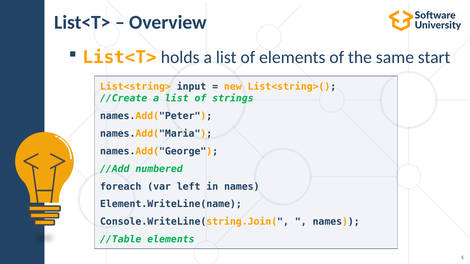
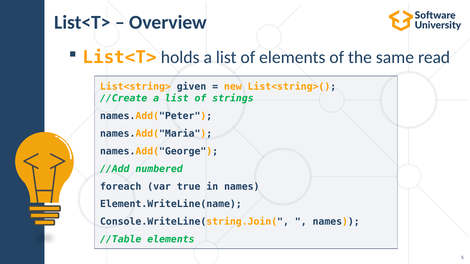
start: start -> read
input: input -> given
left: left -> true
